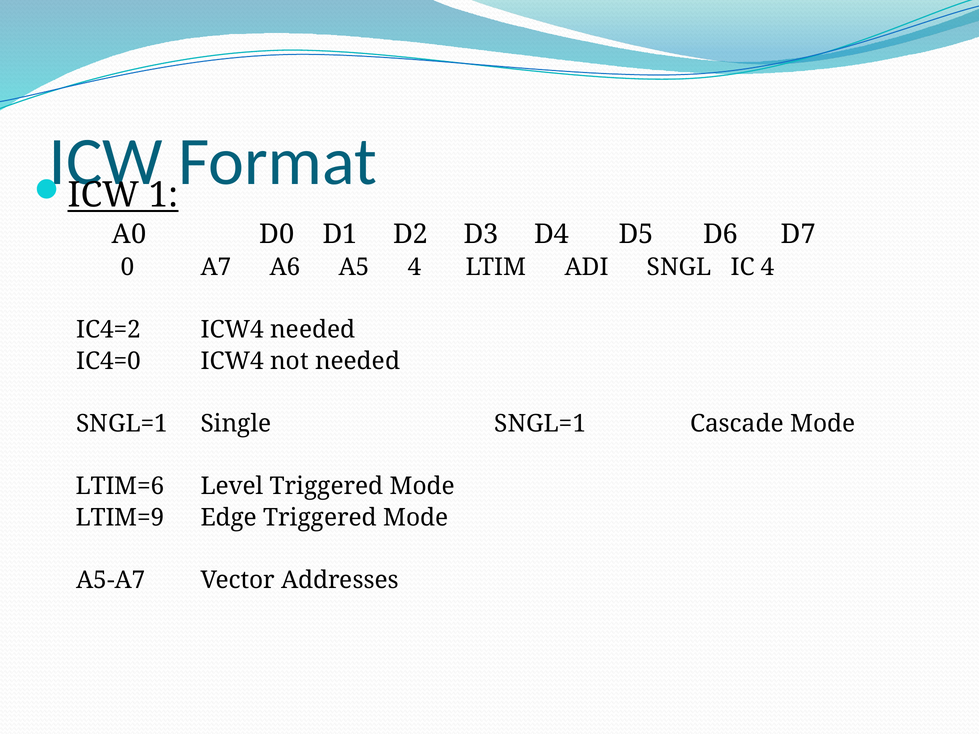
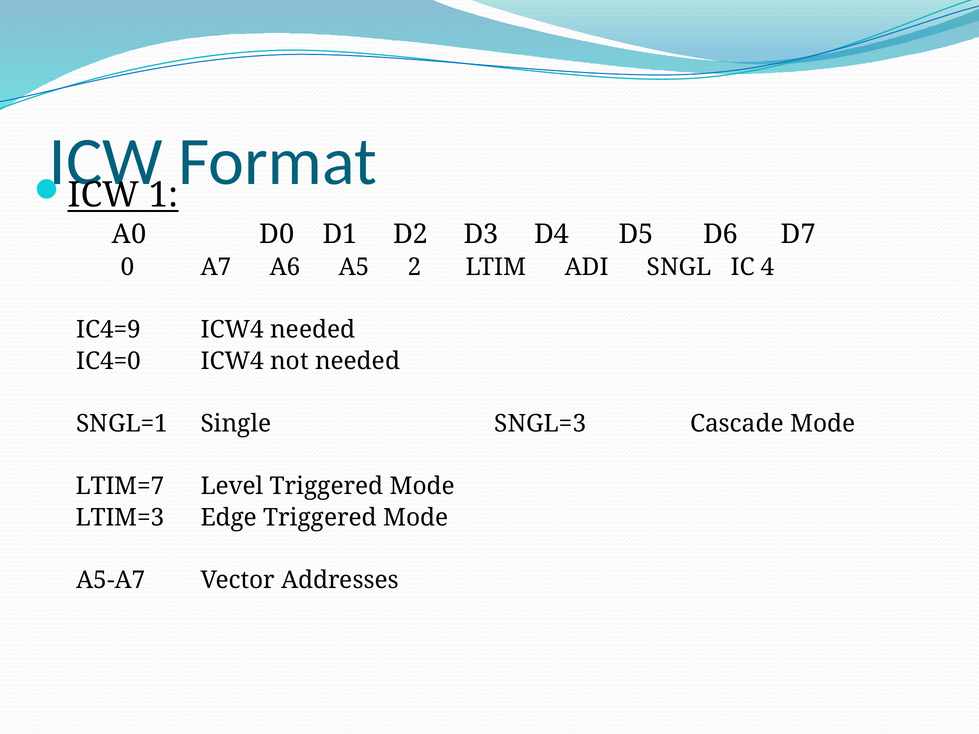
A5 4: 4 -> 2
IC4=2: IC4=2 -> IC4=9
Single SNGL=1: SNGL=1 -> SNGL=3
LTIM=6: LTIM=6 -> LTIM=7
LTIM=9: LTIM=9 -> LTIM=3
